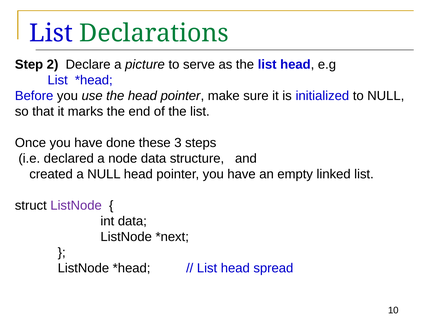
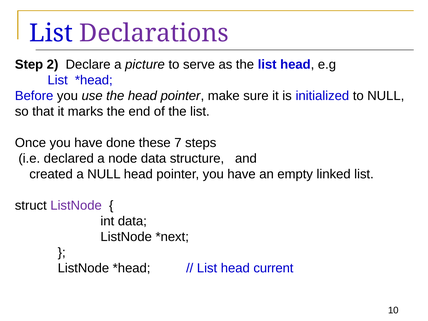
Declarations colour: green -> purple
3: 3 -> 7
spread: spread -> current
